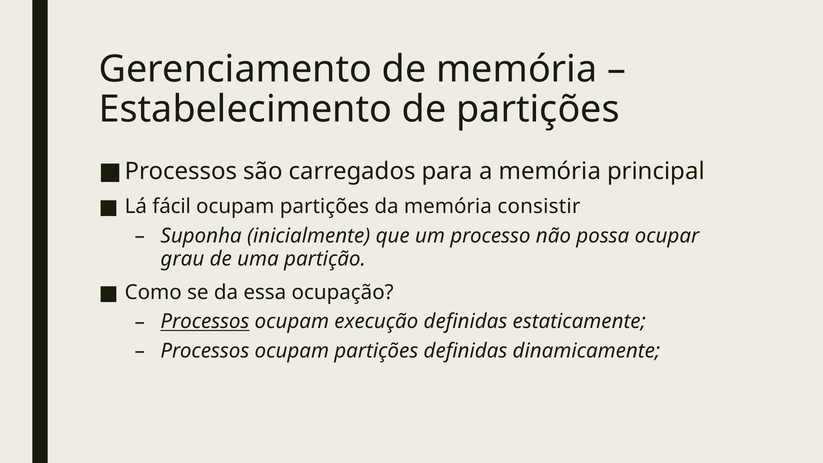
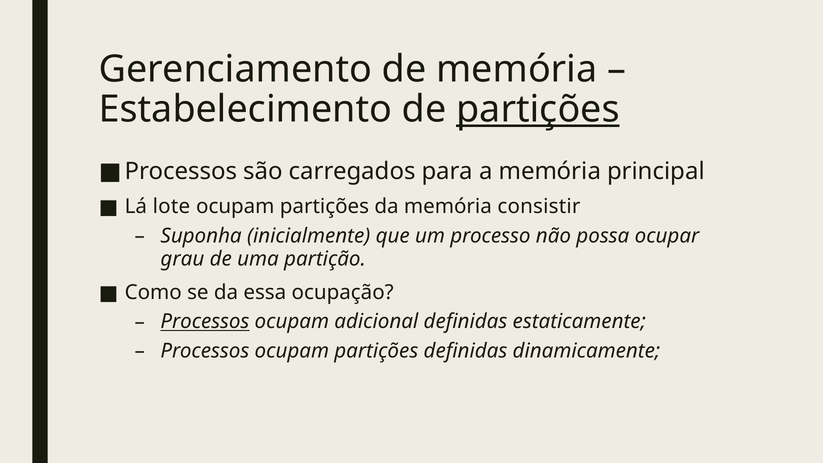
partições at (538, 109) underline: none -> present
fácil: fácil -> lote
execução: execução -> adicional
